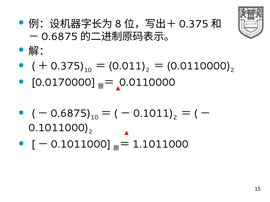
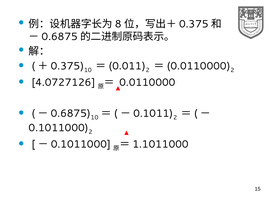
0.0170000: 0.0170000 -> 4.0727126
